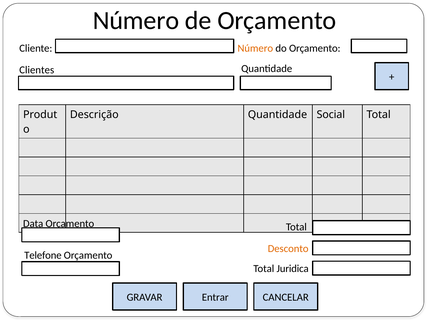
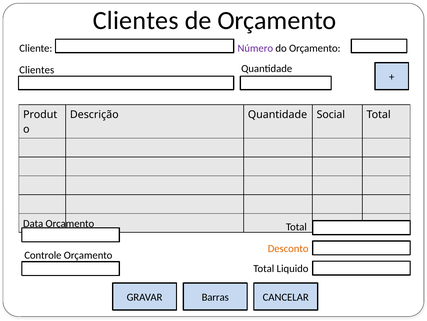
Número at (136, 20): Número -> Clientes
Número at (255, 48) colour: orange -> purple
Telefone: Telefone -> Controle
Juridica: Juridica -> Liquido
Entrar: Entrar -> Barras
